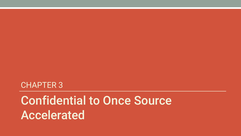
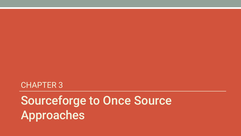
Confidential: Confidential -> Sourceforge
Accelerated: Accelerated -> Approaches
